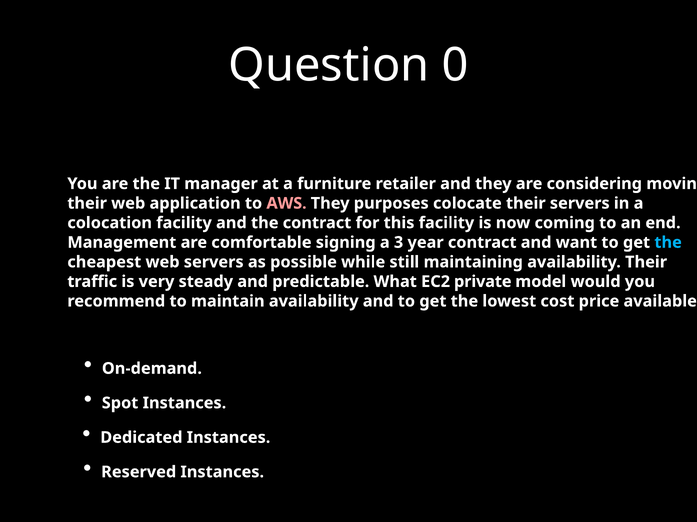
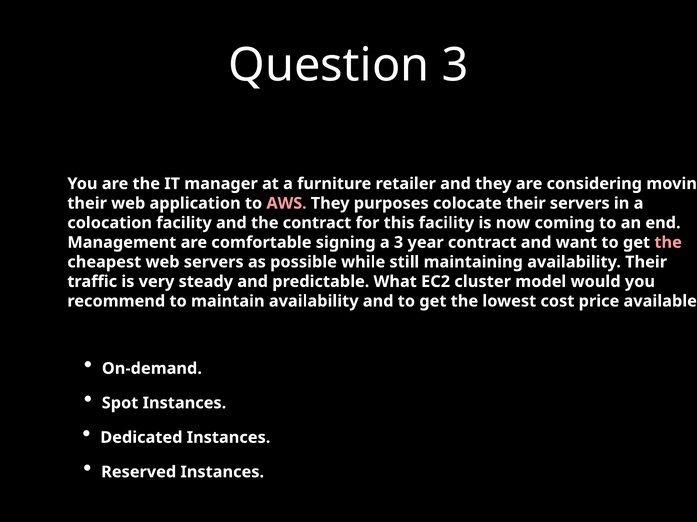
Question 0: 0 -> 3
the at (668, 243) colour: light blue -> pink
private: private -> cluster
